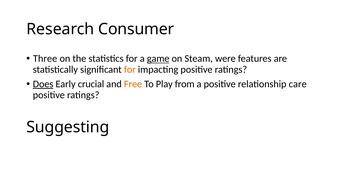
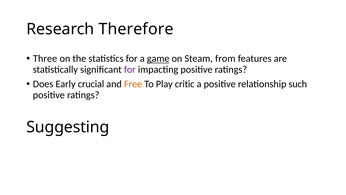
Consumer: Consumer -> Therefore
were: were -> from
for at (130, 69) colour: orange -> purple
Does underline: present -> none
from: from -> critic
care: care -> such
